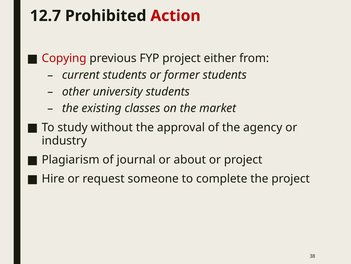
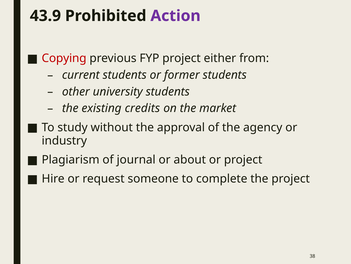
12.7: 12.7 -> 43.9
Action colour: red -> purple
classes: classes -> credits
